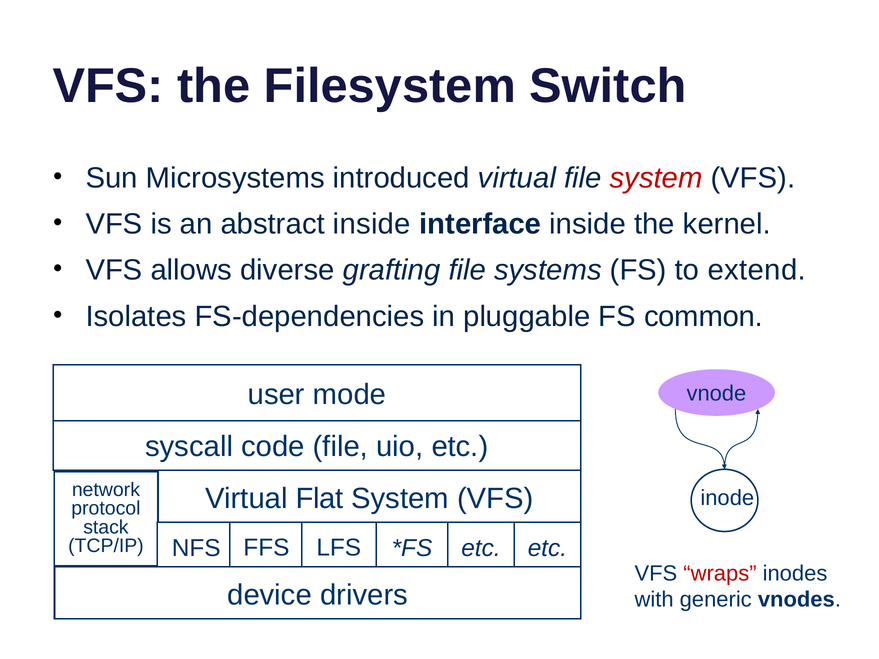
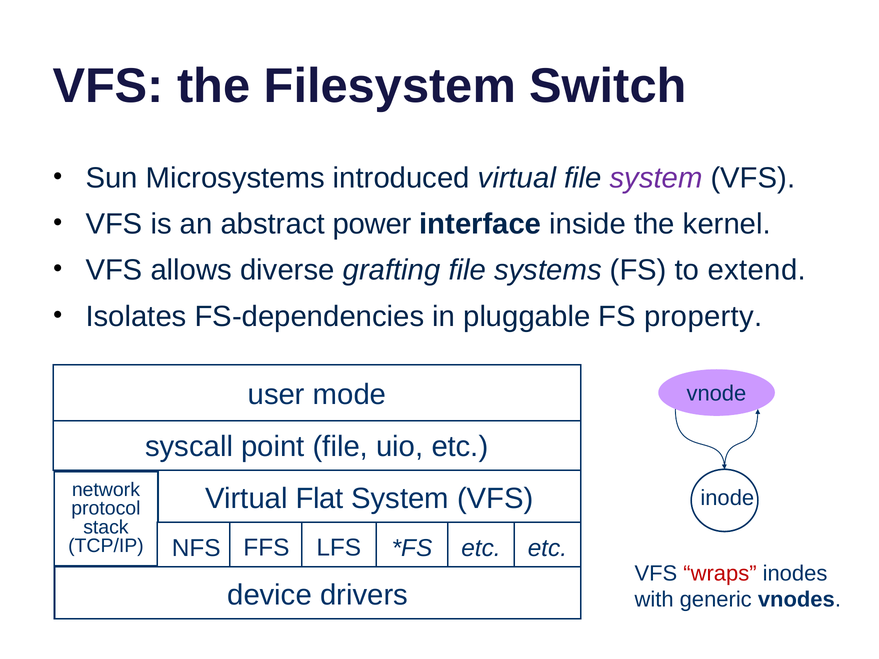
system at (656, 178) colour: red -> purple
abstract inside: inside -> power
common: common -> property
code: code -> point
